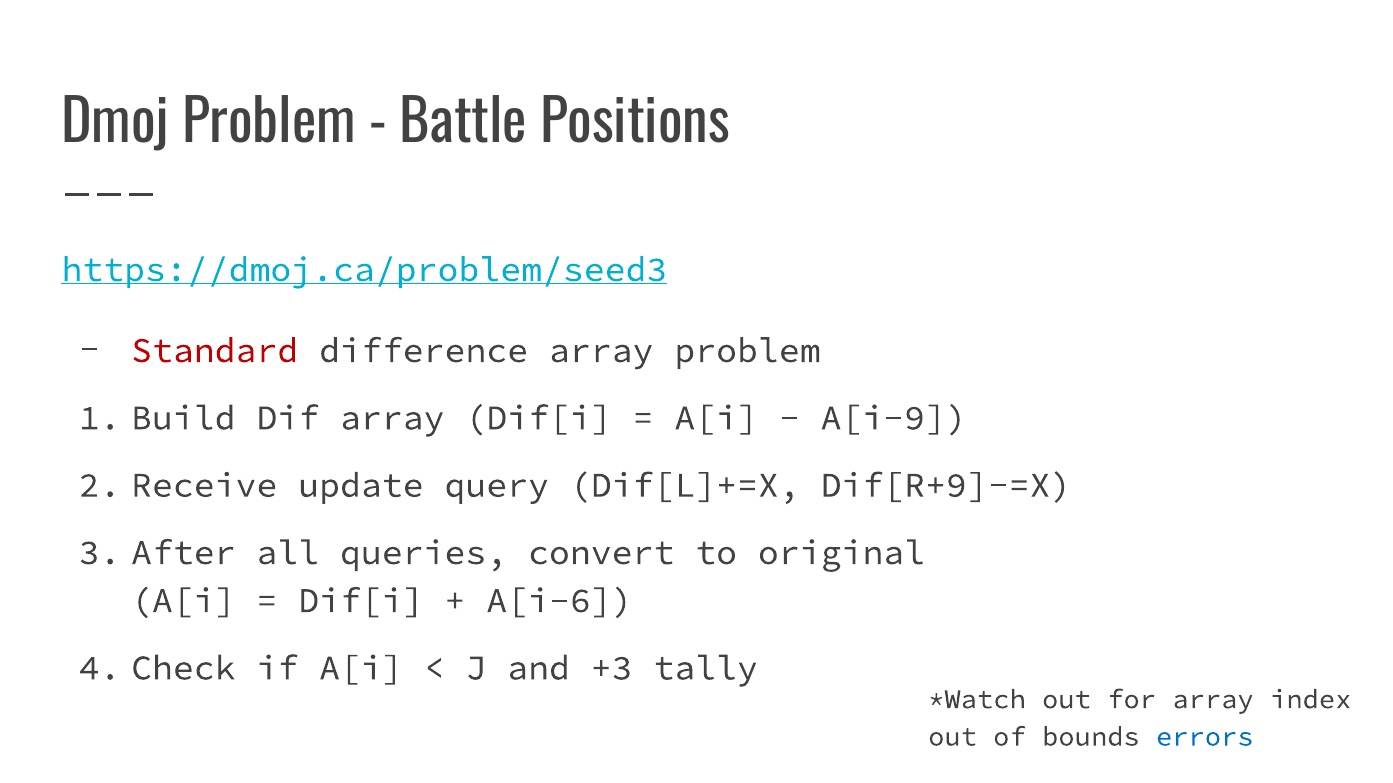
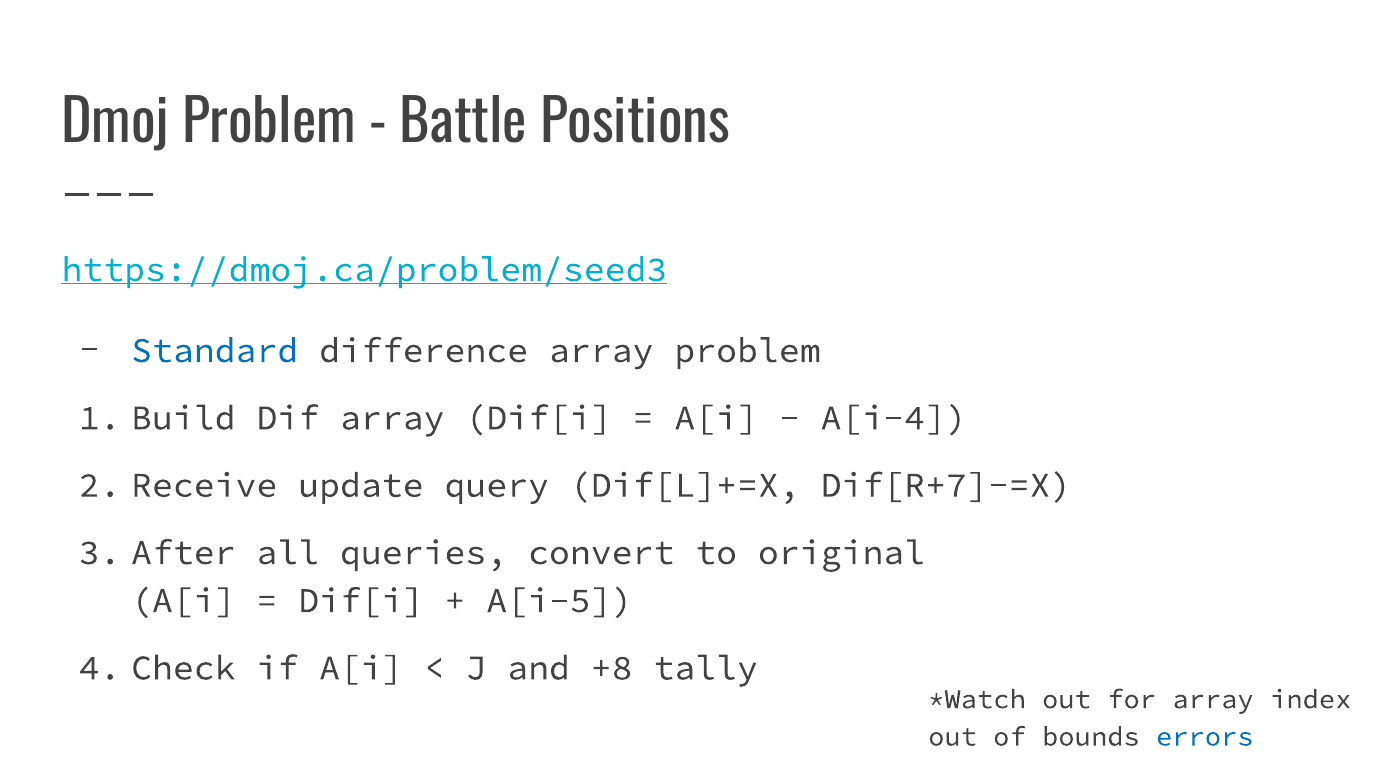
Standard colour: red -> blue
A[i-9: A[i-9 -> A[i-4
Dif[R+9]-=X: Dif[R+9]-=X -> Dif[R+7]-=X
A[i-6: A[i-6 -> A[i-5
+3: +3 -> +8
